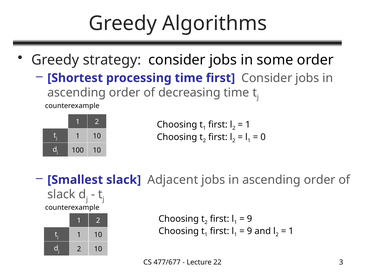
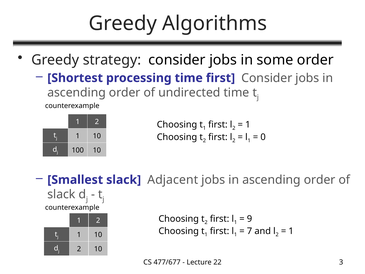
decreasing: decreasing -> undirected
9 at (250, 231): 9 -> 7
